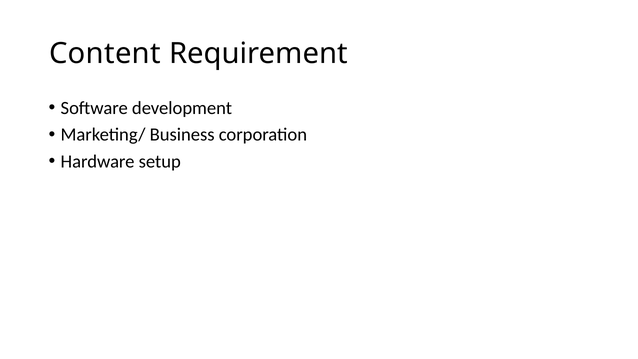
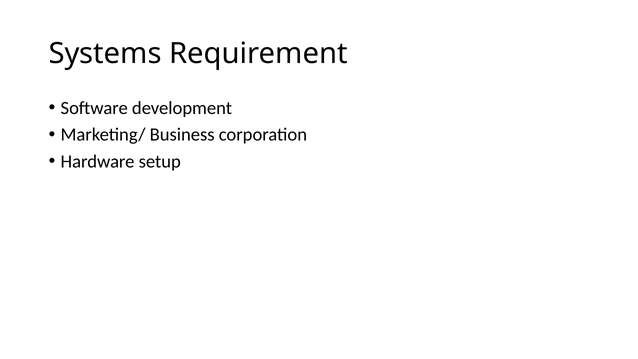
Content: Content -> Systems
